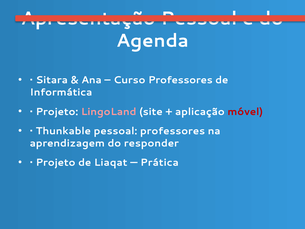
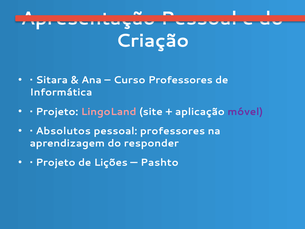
Agenda: Agenda -> Criação
móvel colour: red -> purple
Thunkable: Thunkable -> Absolutos
Liaqat: Liaqat -> Lições
Prática: Prática -> Pashto
